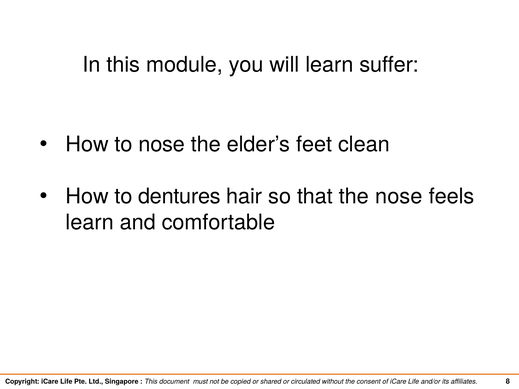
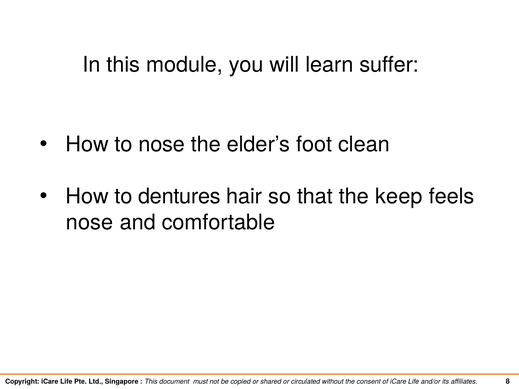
feet: feet -> foot
the nose: nose -> keep
learn at (90, 222): learn -> nose
